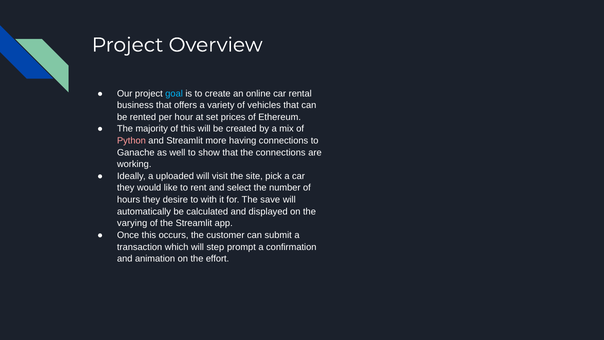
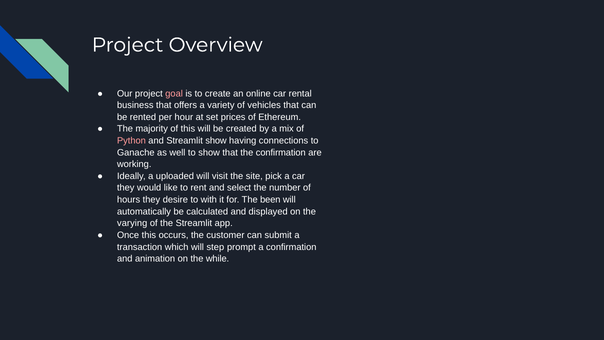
goal colour: light blue -> pink
Streamlit more: more -> show
the connections: connections -> confirmation
save: save -> been
effort: effort -> while
